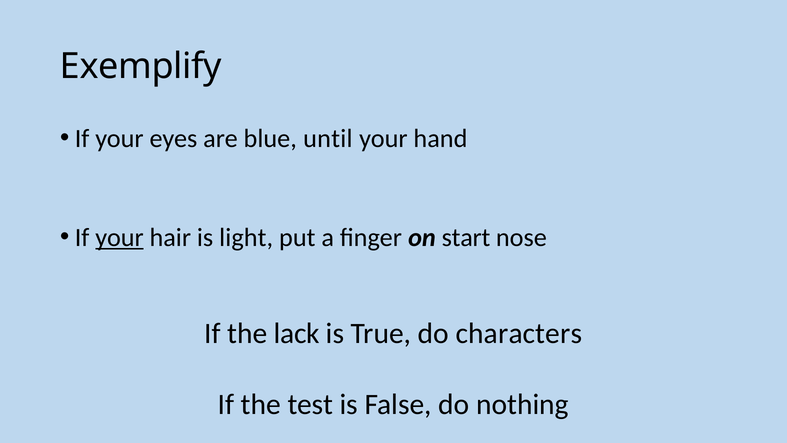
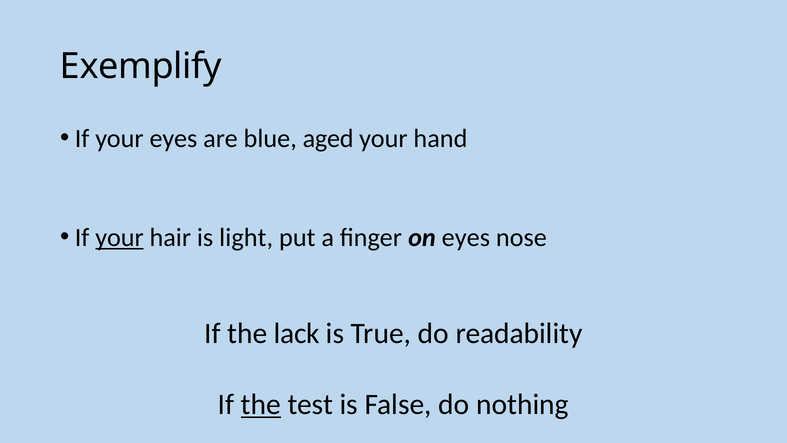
until: until -> aged
on start: start -> eyes
characters: characters -> readability
the at (261, 404) underline: none -> present
